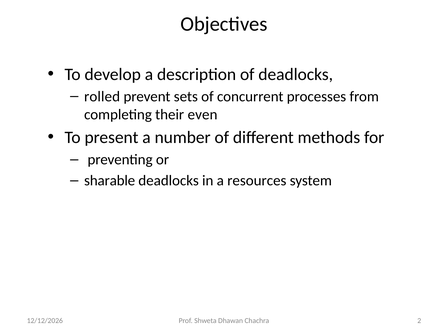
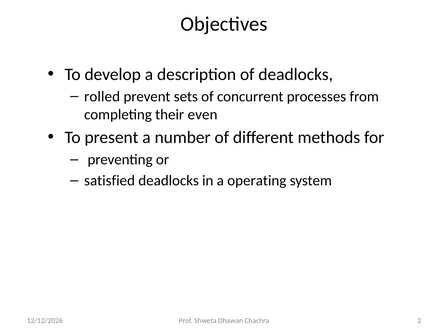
sharable: sharable -> satisfied
resources: resources -> operating
